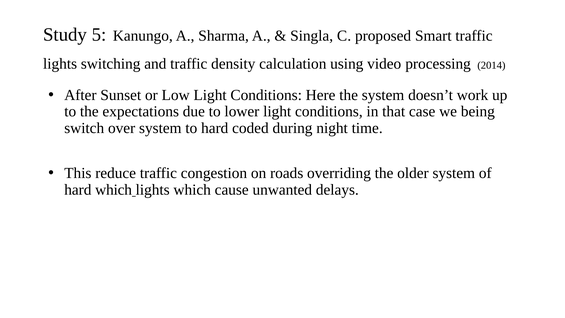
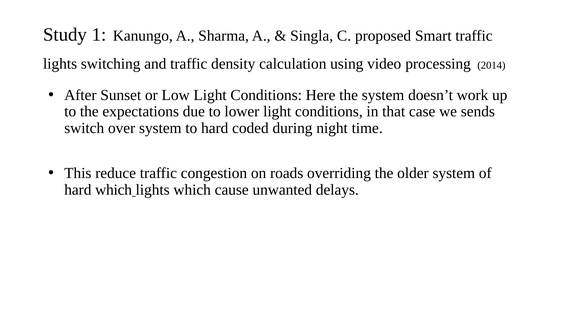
5: 5 -> 1
being: being -> sends
